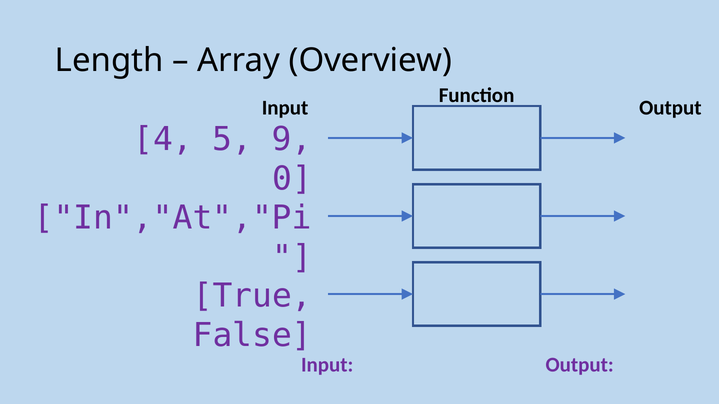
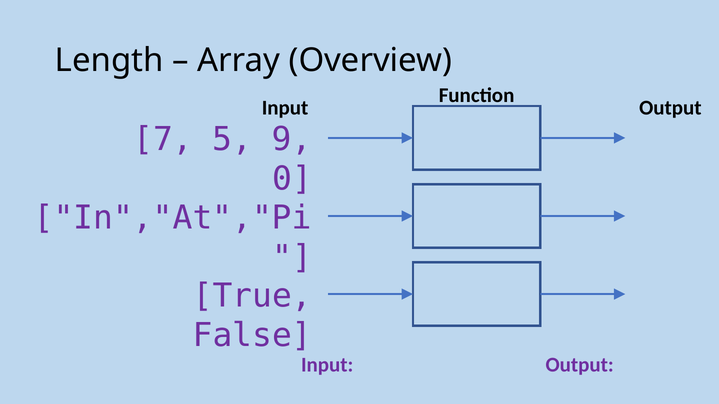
4: 4 -> 7
